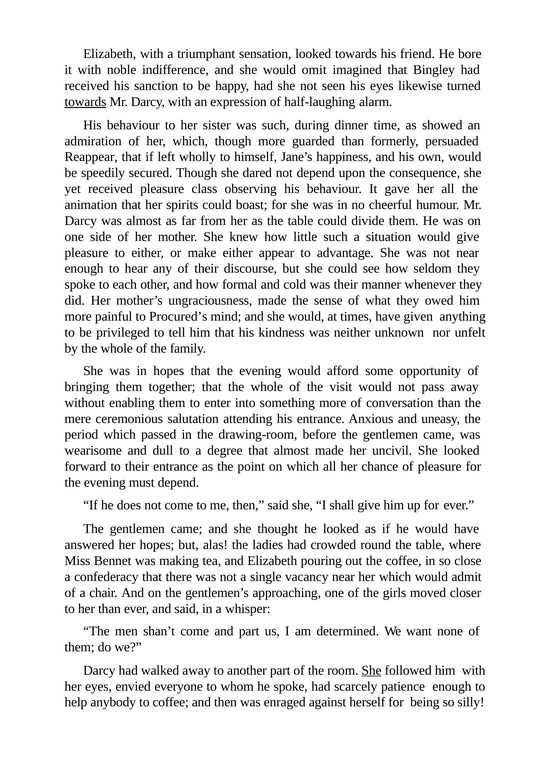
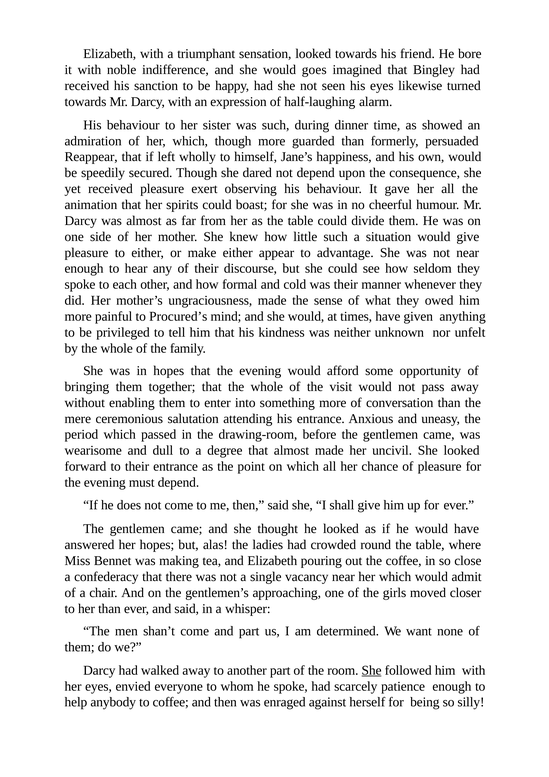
omit: omit -> goes
towards at (85, 102) underline: present -> none
class: class -> exert
